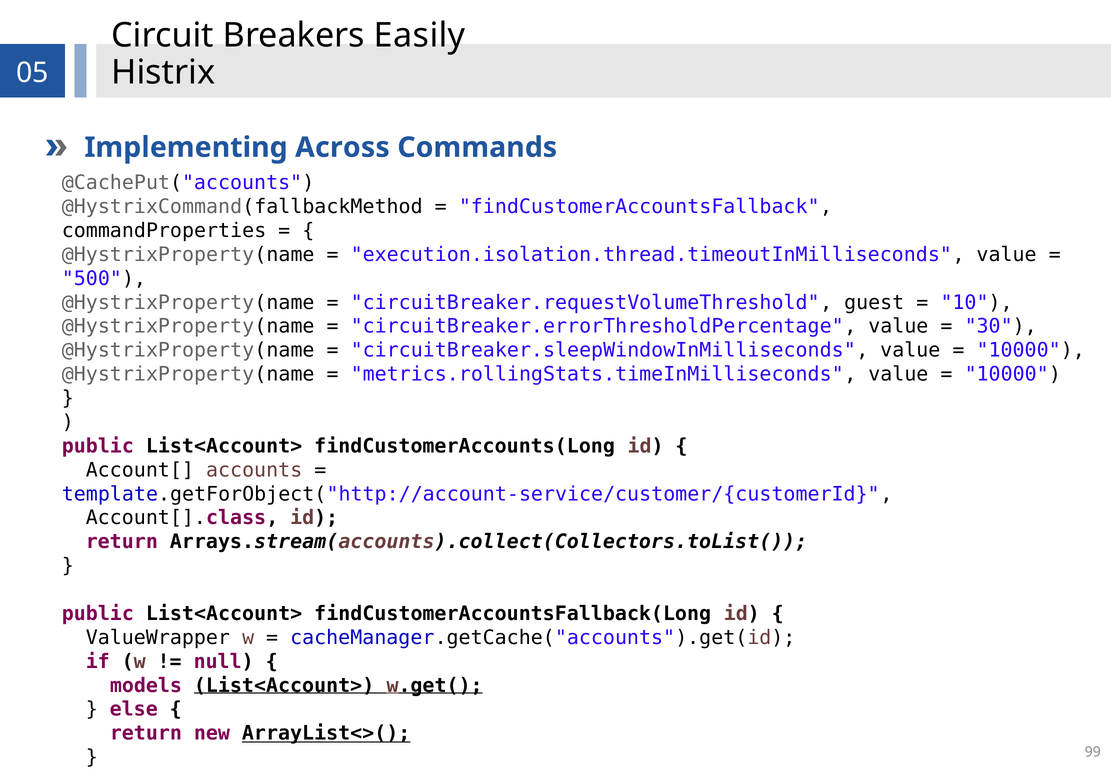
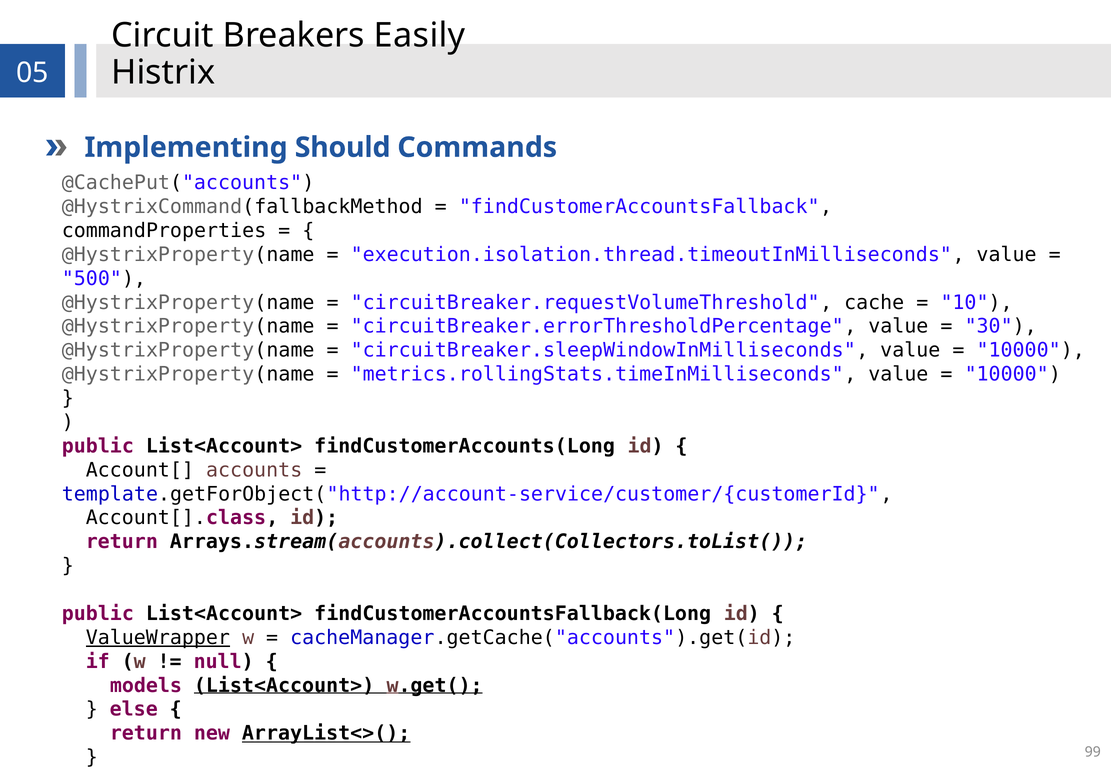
Across: Across -> Should
guest: guest -> cache
ValueWrapper underline: none -> present
